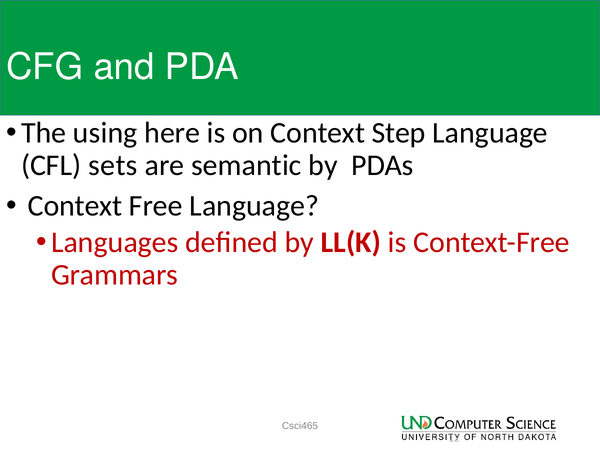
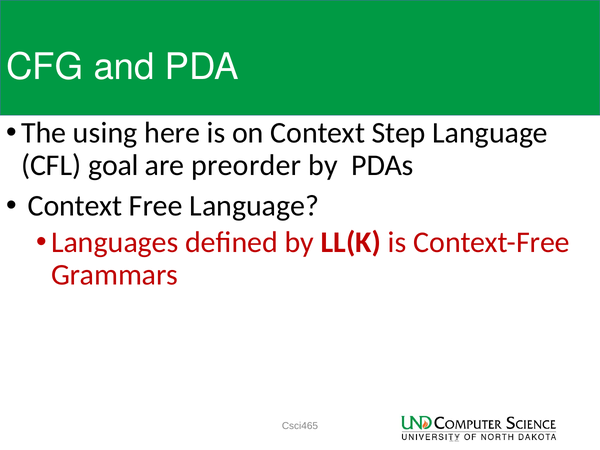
sets: sets -> goal
semantic: semantic -> preorder
